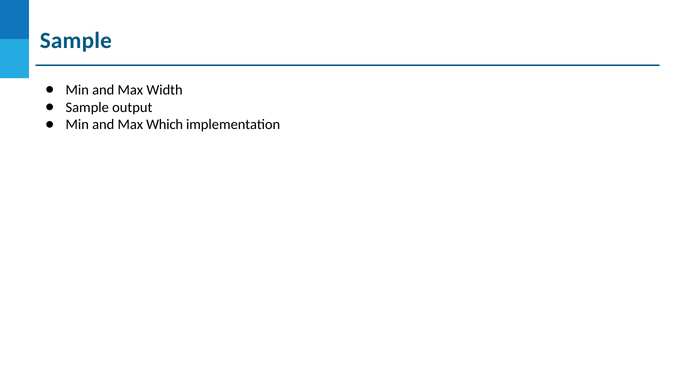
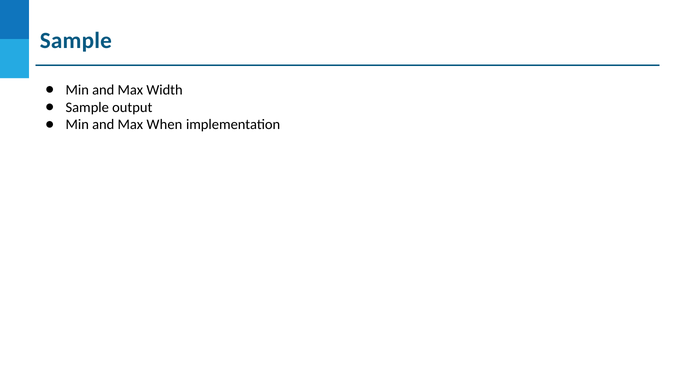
Which: Which -> When
